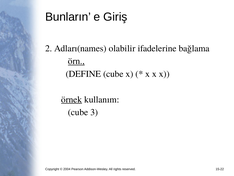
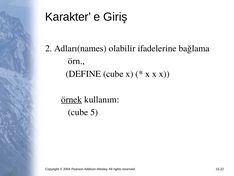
Bunların: Bunların -> Karakter
örn underline: present -> none
3: 3 -> 5
